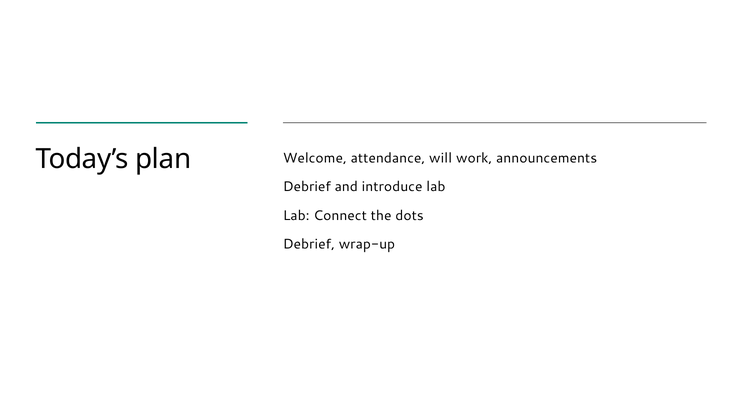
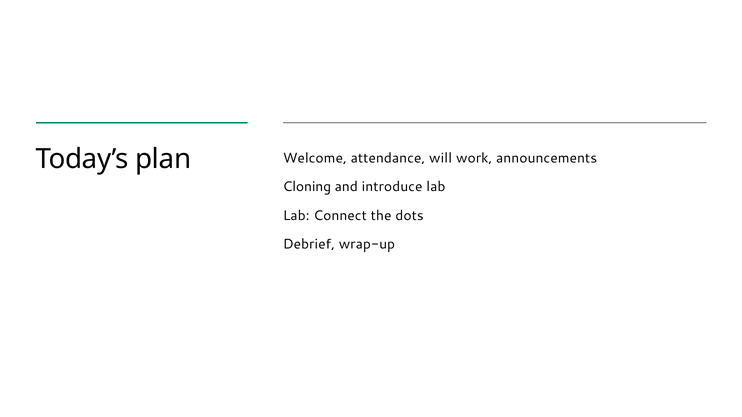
Debrief at (307, 187): Debrief -> Cloning
